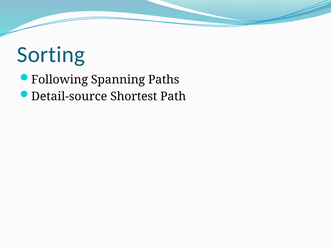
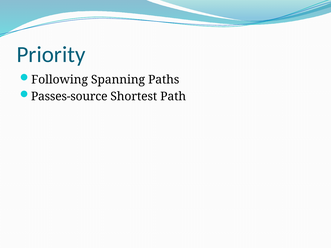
Sorting: Sorting -> Priority
Detail-source: Detail-source -> Passes-source
